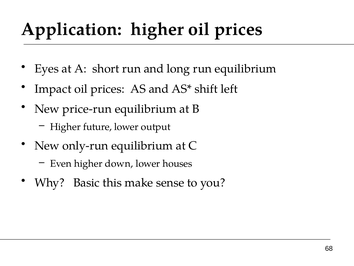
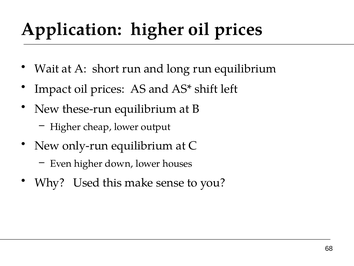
Eyes: Eyes -> Wait
price-run: price-run -> these-run
future: future -> cheap
Basic: Basic -> Used
